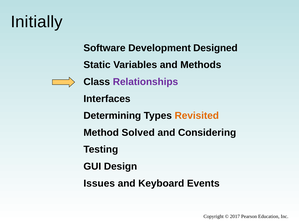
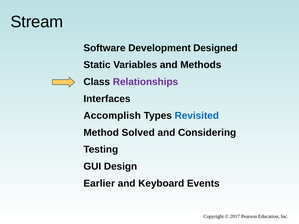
Initially: Initially -> Stream
Determining: Determining -> Accomplish
Revisited colour: orange -> blue
Issues: Issues -> Earlier
